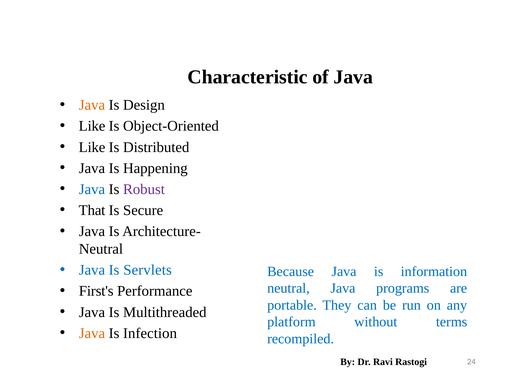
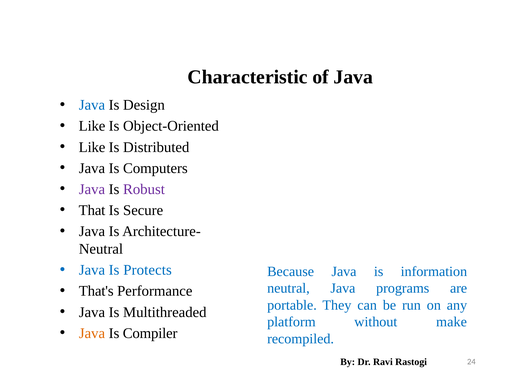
Java at (92, 105) colour: orange -> blue
Happening: Happening -> Computers
Java at (92, 190) colour: blue -> purple
Servlets: Servlets -> Protects
First's: First's -> That's
terms: terms -> make
Infection: Infection -> Compiler
